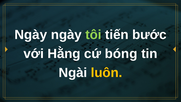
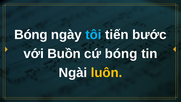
Ngày at (31, 35): Ngày -> Bóng
tôi colour: light green -> light blue
Hằng: Hằng -> Buồn
